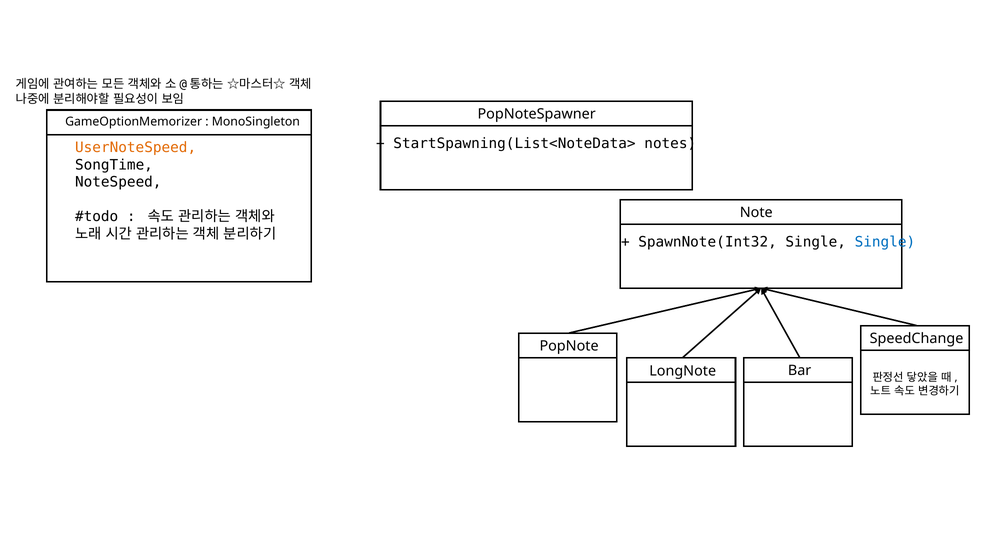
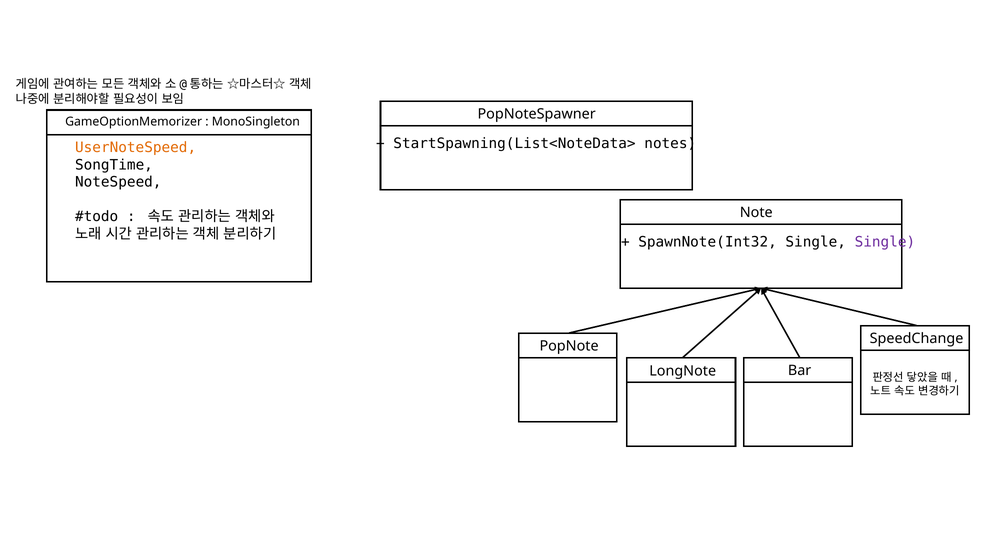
Single at (885, 242) colour: blue -> purple
